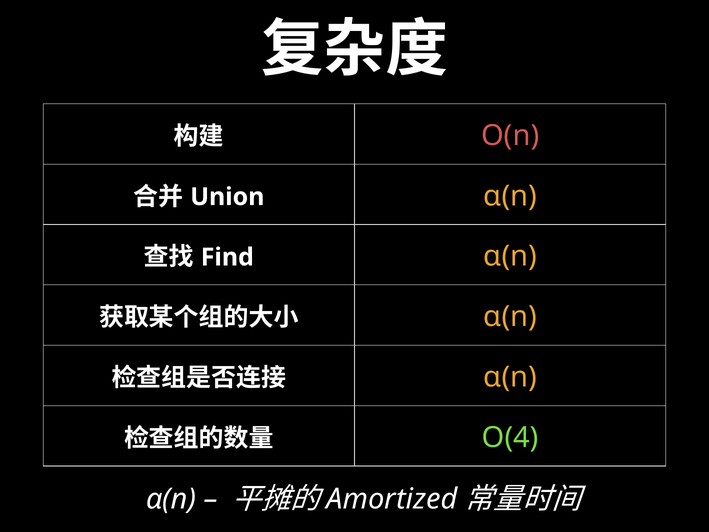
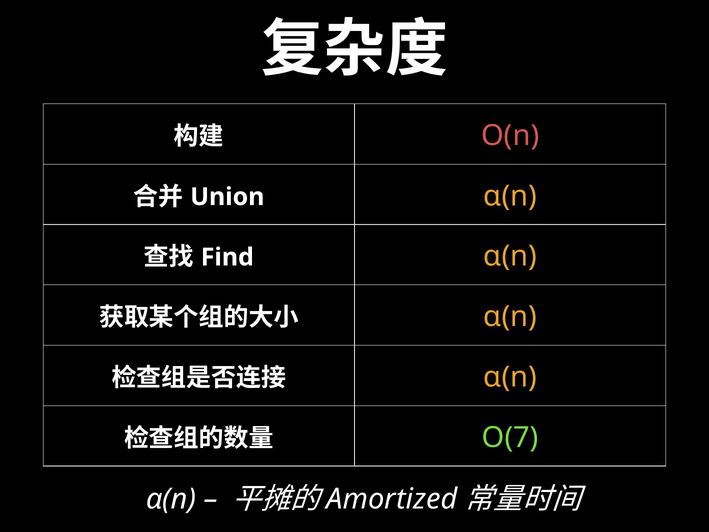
O(4: O(4 -> O(7
